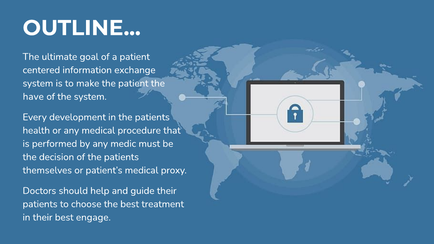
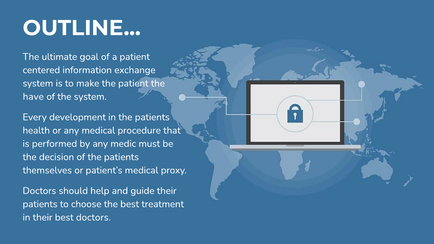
best engage: engage -> doctors
